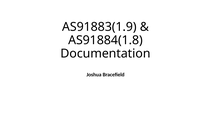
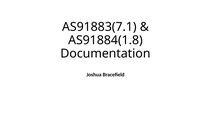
AS91883(1.9: AS91883(1.9 -> AS91883(7.1
